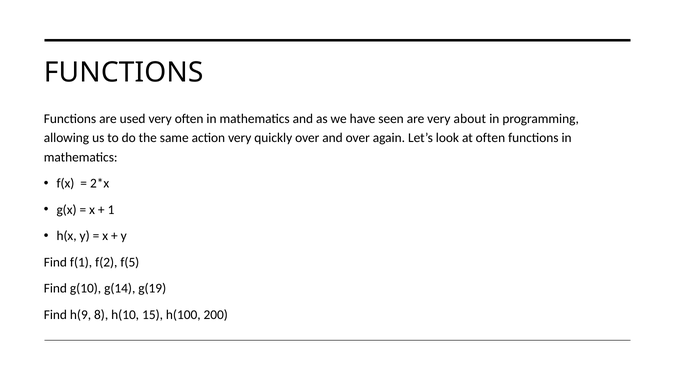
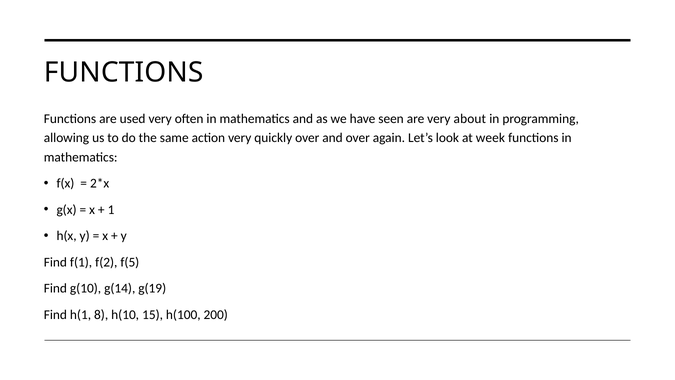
at often: often -> week
h(9: h(9 -> h(1
